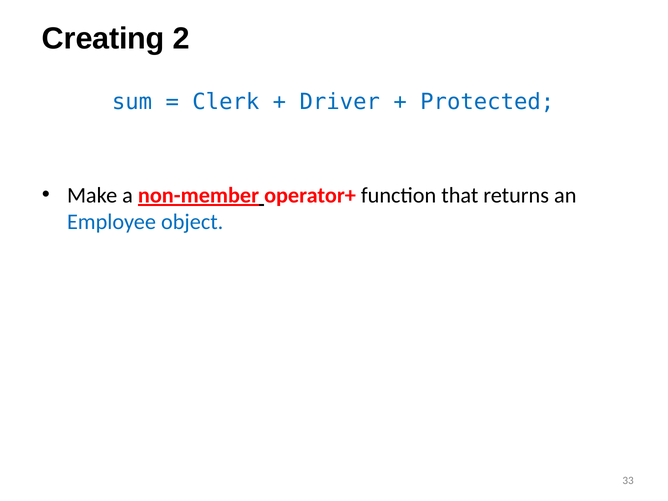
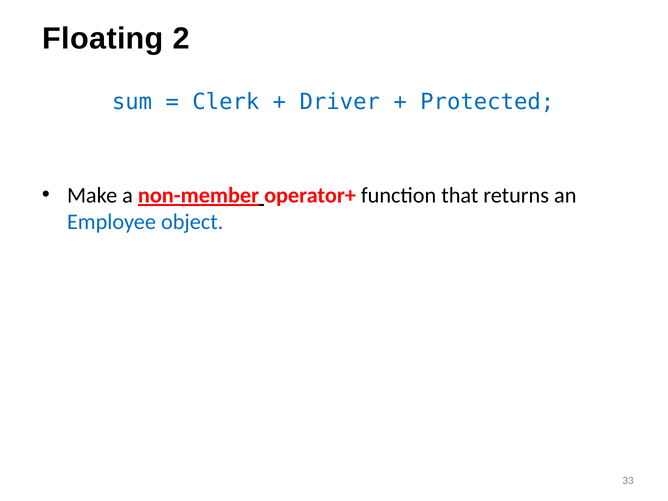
Creating: Creating -> Floating
